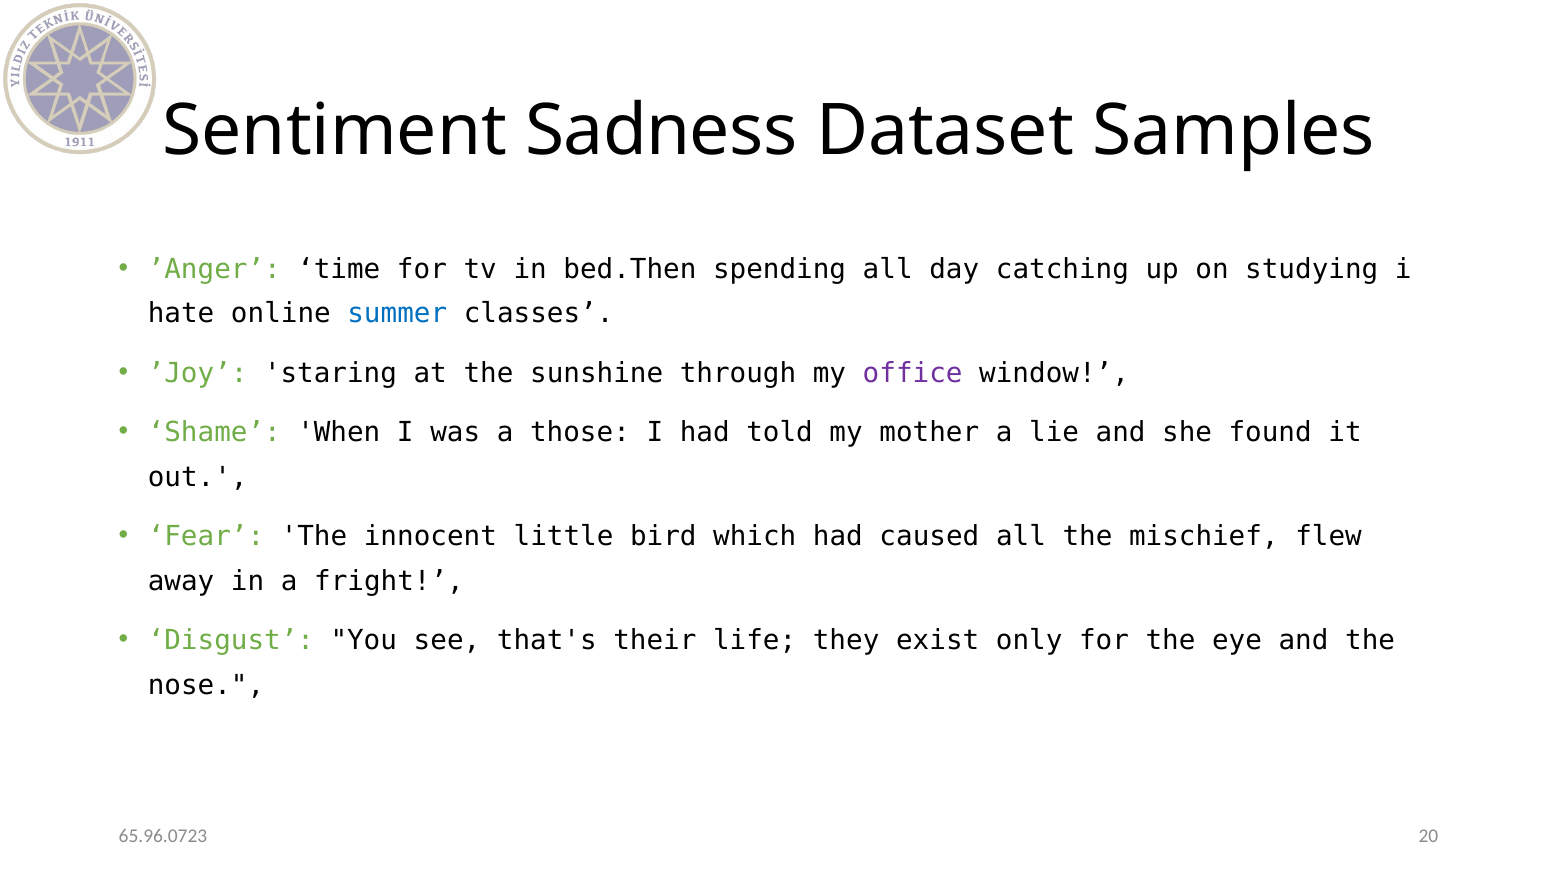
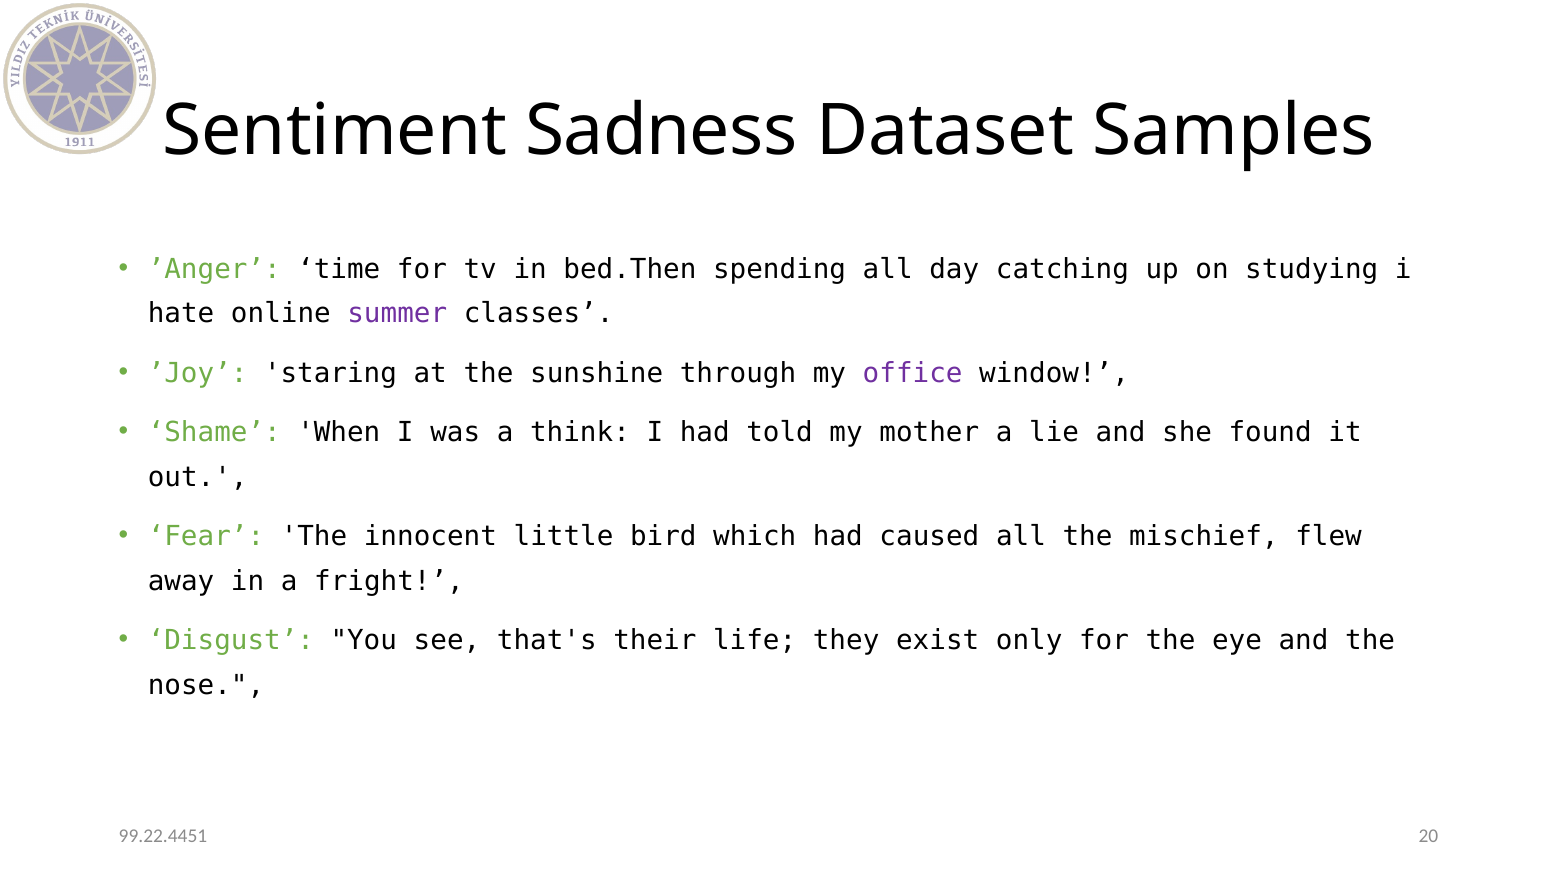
summer colour: blue -> purple
those: those -> think
65.96.0723: 65.96.0723 -> 99.22.4451
